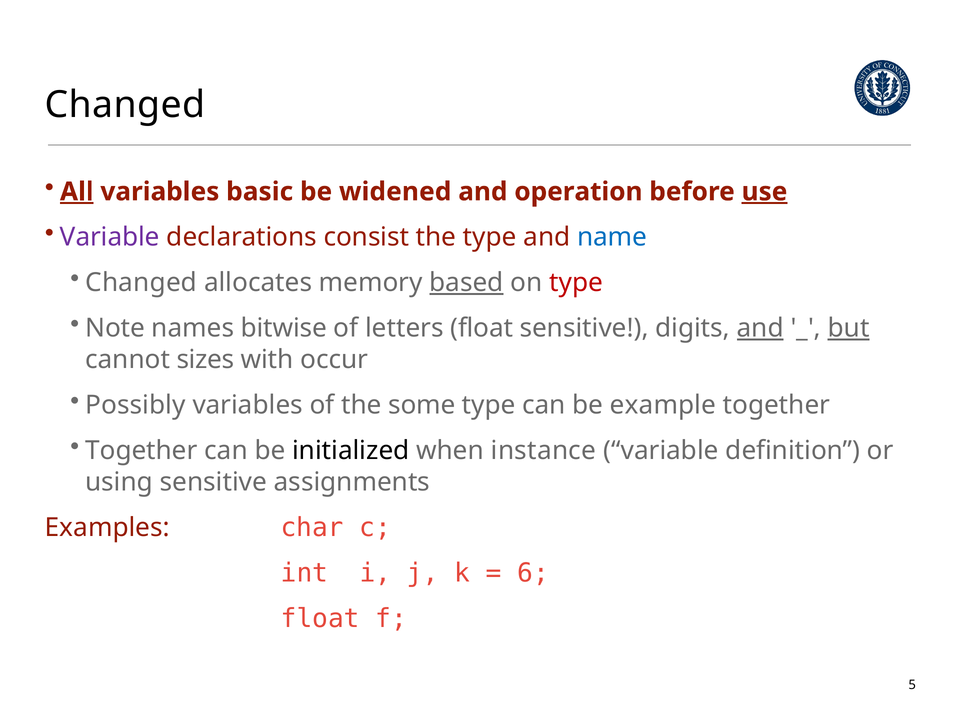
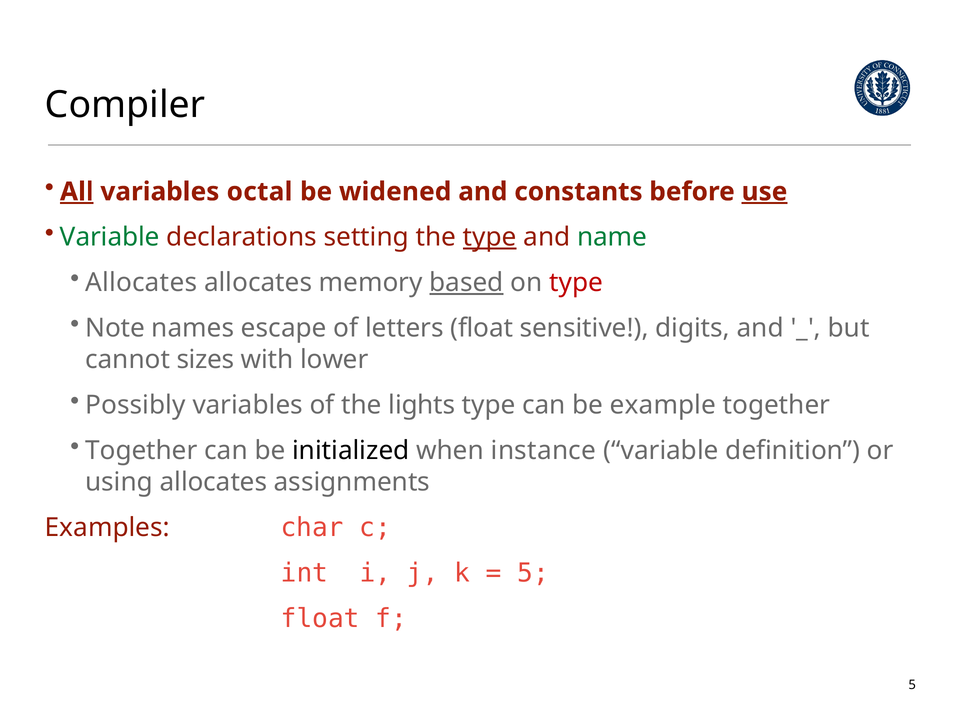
Changed at (125, 105): Changed -> Compiler
basic: basic -> octal
operation: operation -> constants
Variable at (110, 237) colour: purple -> green
consist: consist -> setting
type at (490, 237) underline: none -> present
name colour: blue -> green
Changed at (141, 283): Changed -> Allocates
bitwise: bitwise -> escape
and at (760, 328) underline: present -> none
but underline: present -> none
occur: occur -> lower
some: some -> lights
using sensitive: sensitive -> allocates
6 at (533, 573): 6 -> 5
